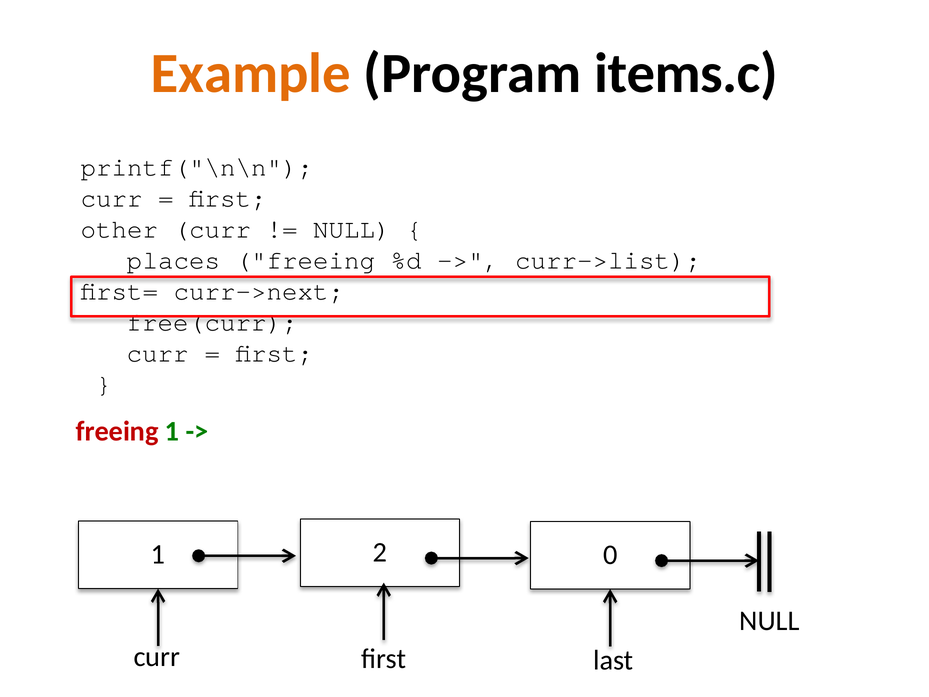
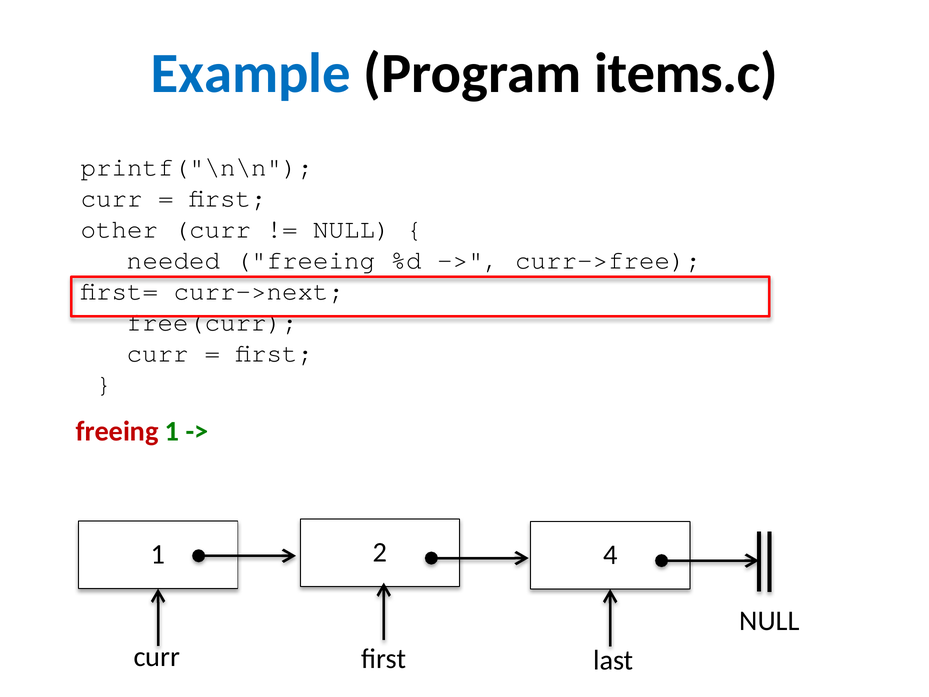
Example colour: orange -> blue
places: places -> needed
curr->list: curr->list -> curr->free
0: 0 -> 4
